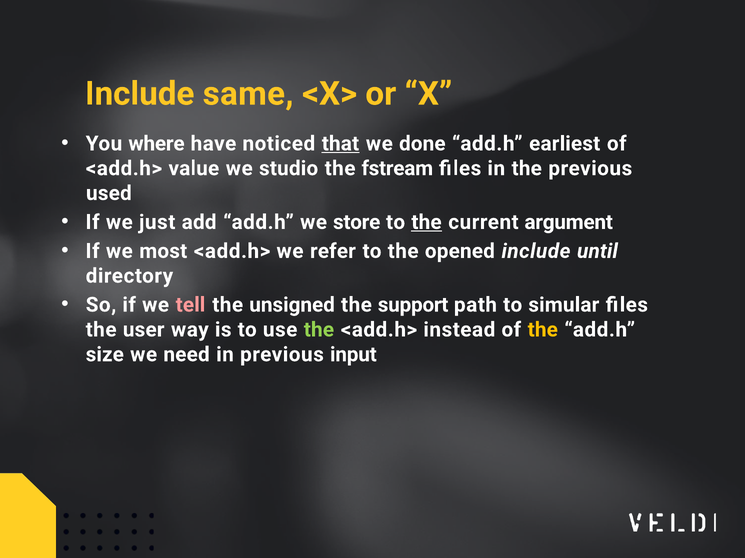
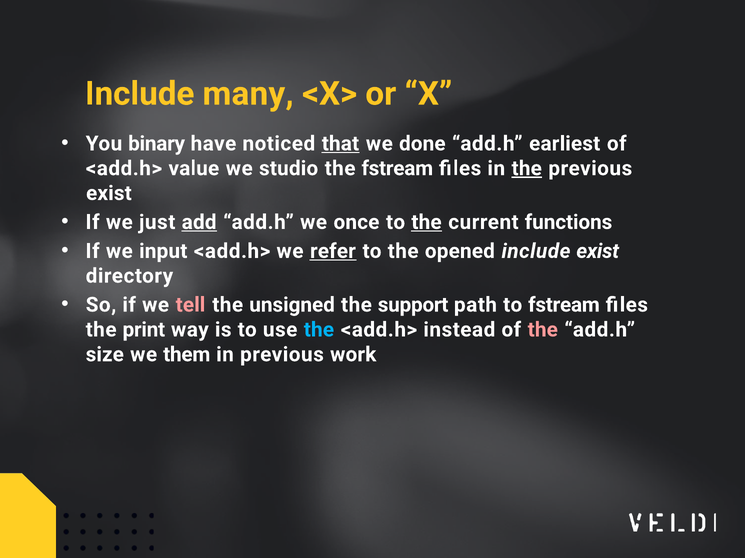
same: same -> many
where: where -> binary
the at (527, 169) underline: none -> present
used at (109, 193): used -> exist
add underline: none -> present
store: store -> once
argument: argument -> functions
most: most -> input
refer underline: none -> present
include until: until -> exist
to simular: simular -> fstream
user: user -> print
the at (319, 330) colour: light green -> light blue
the at (543, 330) colour: yellow -> pink
need: need -> them
input: input -> work
